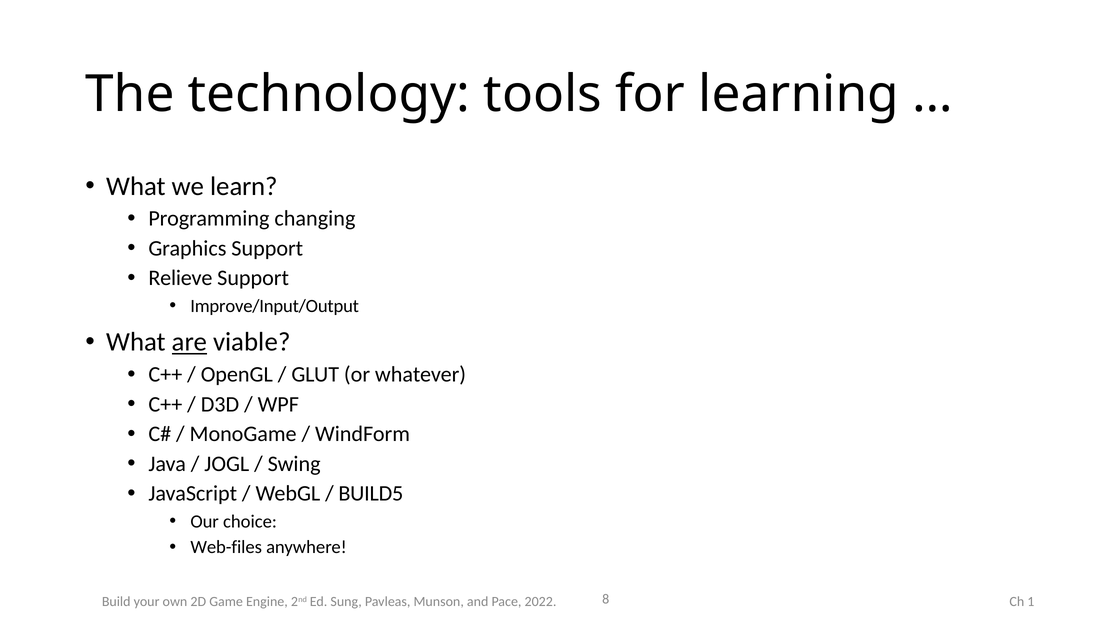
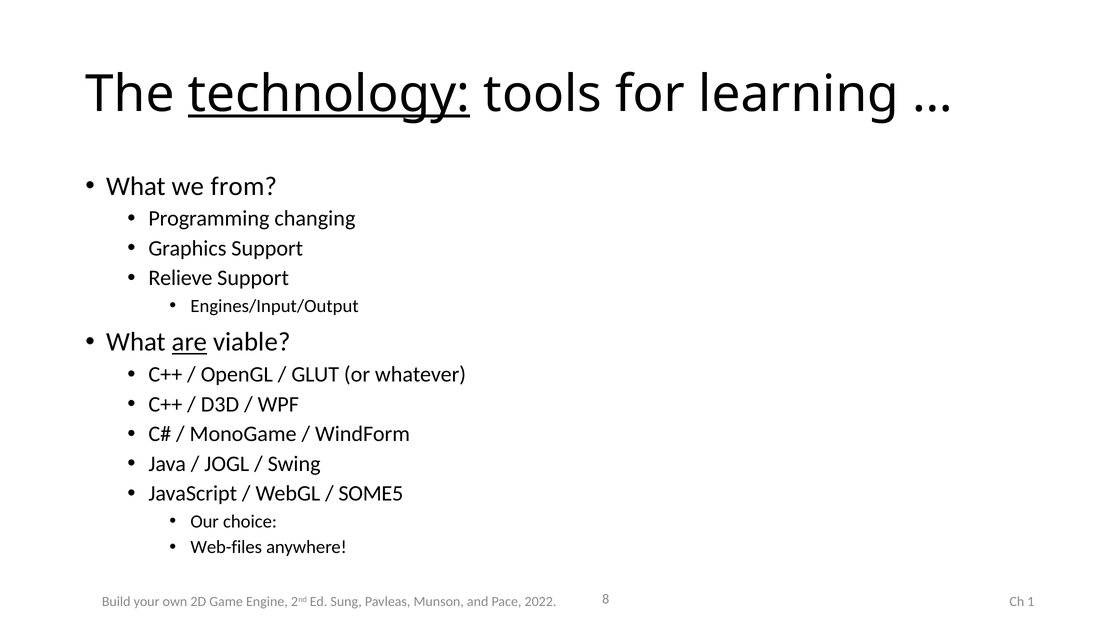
technology underline: none -> present
learn: learn -> from
Improve/Input/Output: Improve/Input/Output -> Engines/Input/Output
BUILD5: BUILD5 -> SOME5
